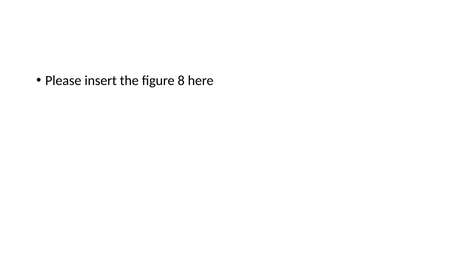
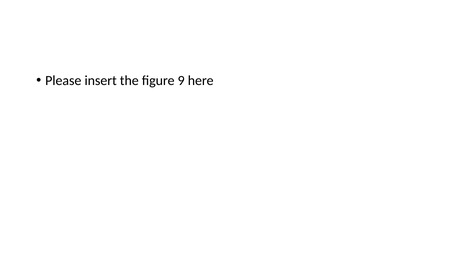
8: 8 -> 9
